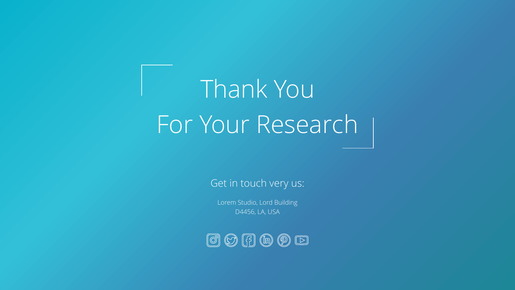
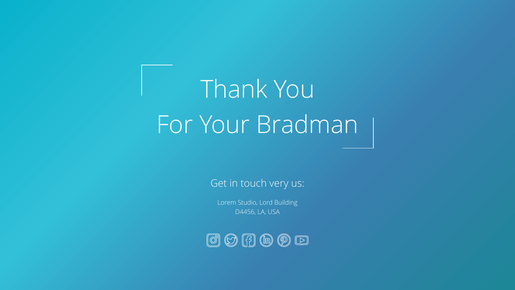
Research: Research -> Bradman
